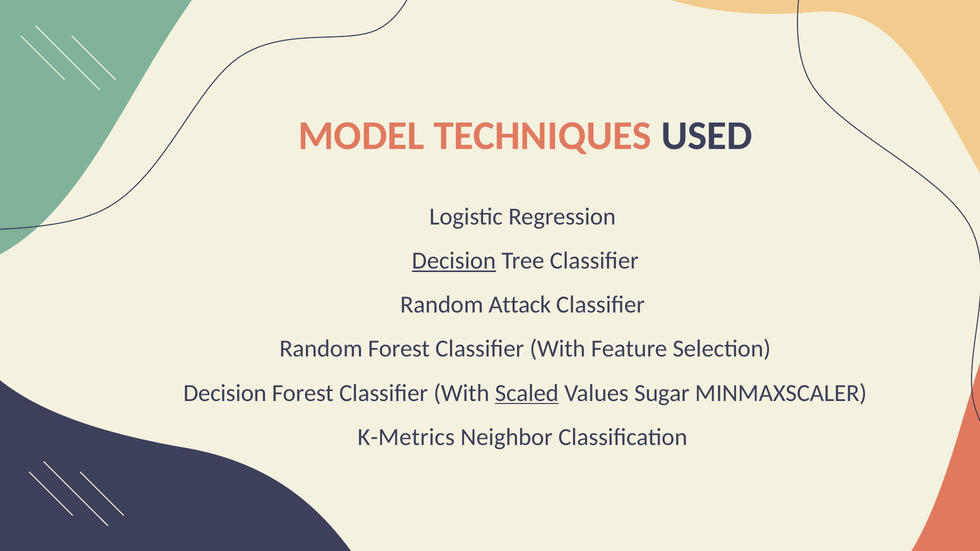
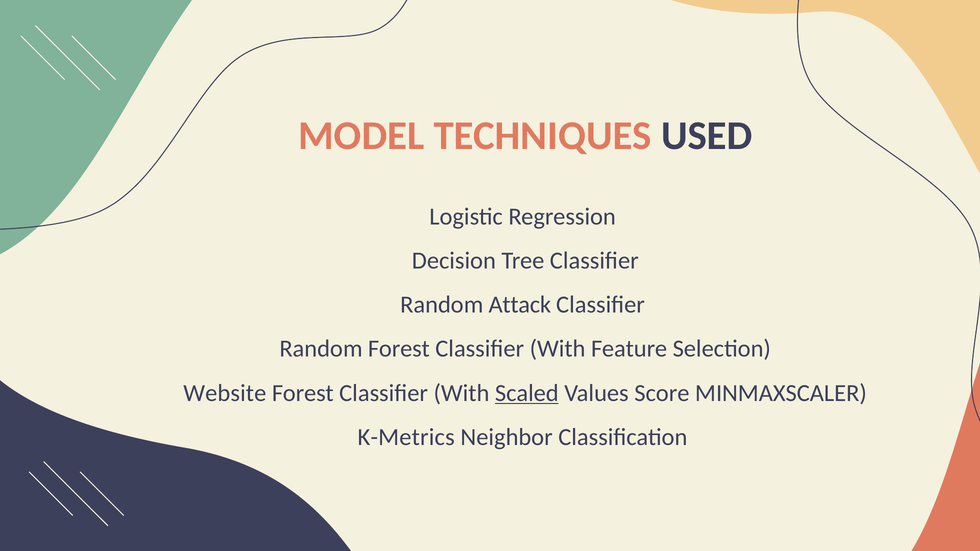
Decision at (454, 261) underline: present -> none
Decision at (225, 393): Decision -> Website
Sugar: Sugar -> Score
